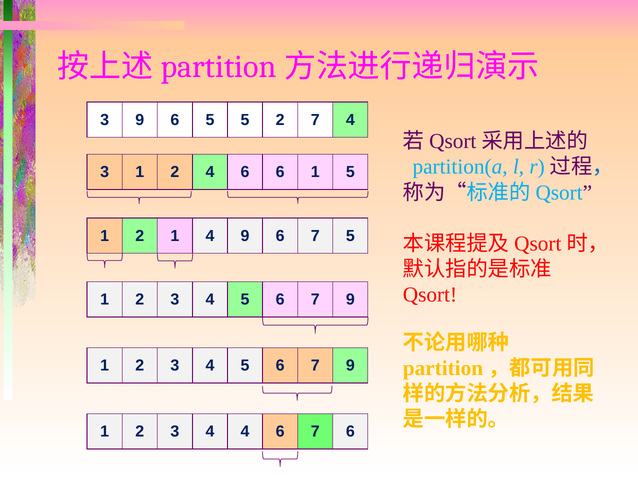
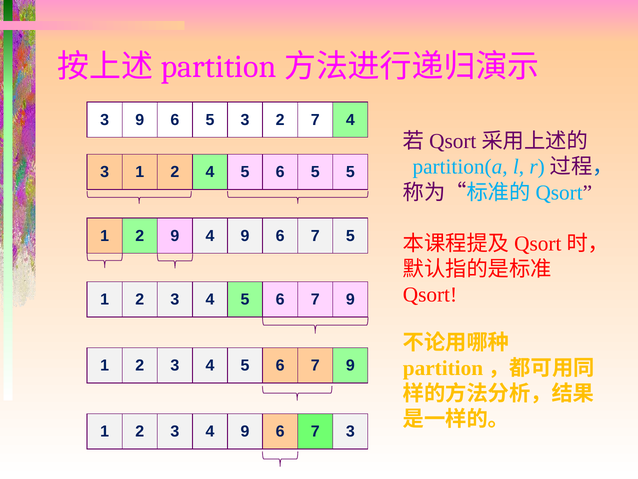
6 5 5: 5 -> 3
2 4 6: 6 -> 5
1 at (315, 172): 1 -> 5
2 1: 1 -> 9
3 4 4: 4 -> 9
7 6: 6 -> 3
